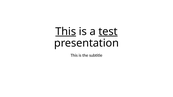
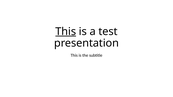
test underline: present -> none
